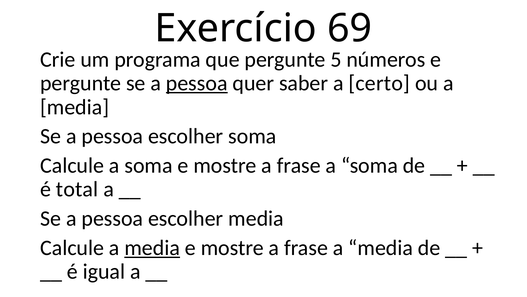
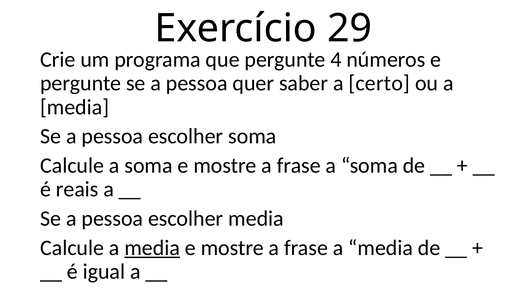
69: 69 -> 29
5: 5 -> 4
pessoa at (197, 83) underline: present -> none
total: total -> reais
